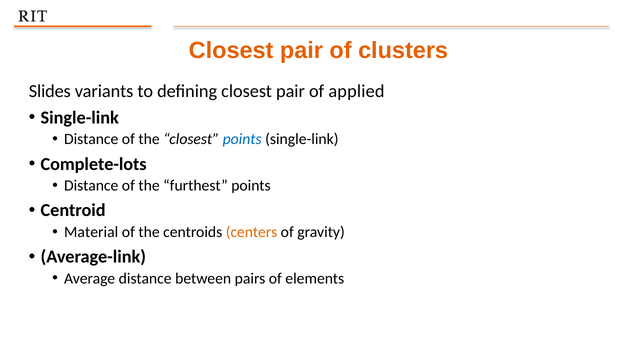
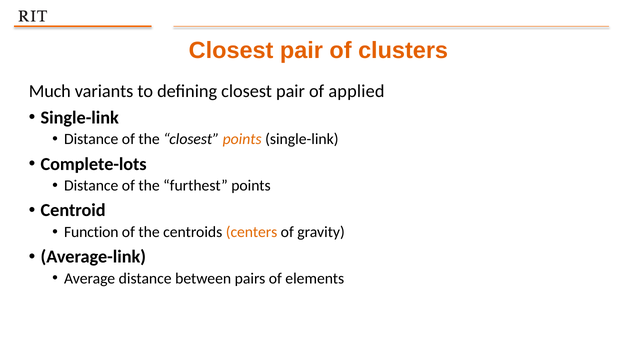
Slides: Slides -> Much
points at (242, 139) colour: blue -> orange
Material: Material -> Function
